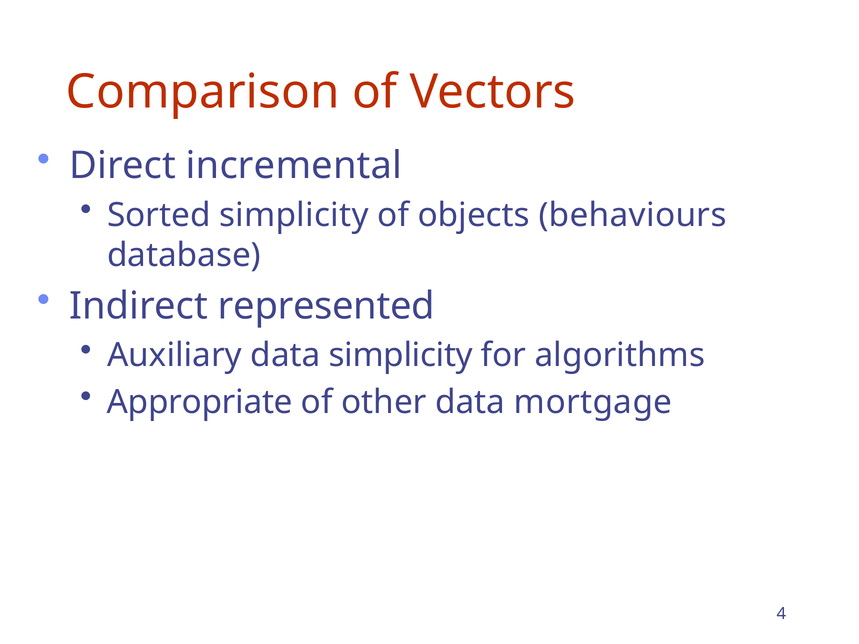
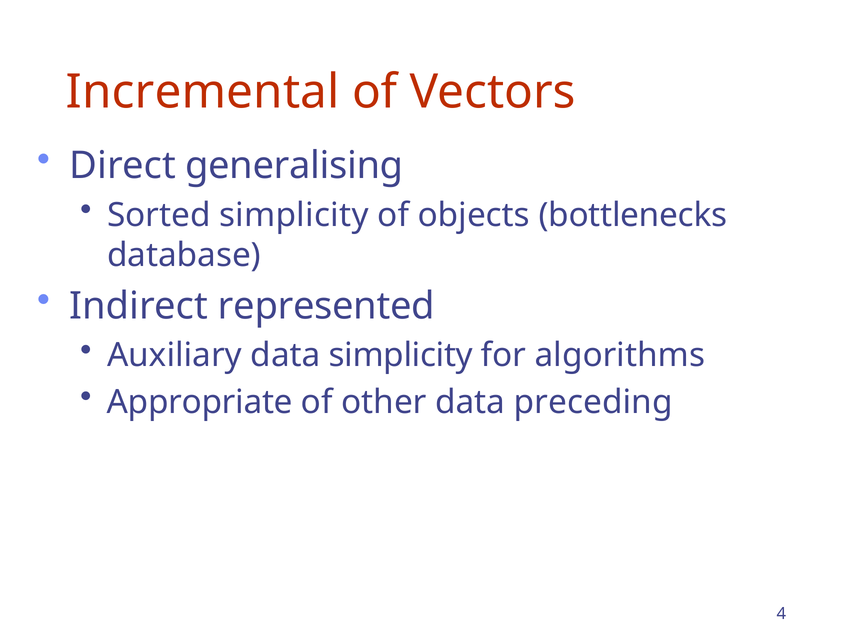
Comparison: Comparison -> Incremental
incremental: incremental -> generalising
behaviours: behaviours -> bottlenecks
mortgage: mortgage -> preceding
